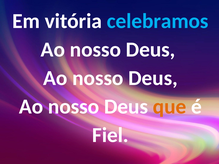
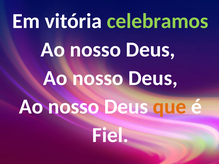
celebramos colour: light blue -> light green
